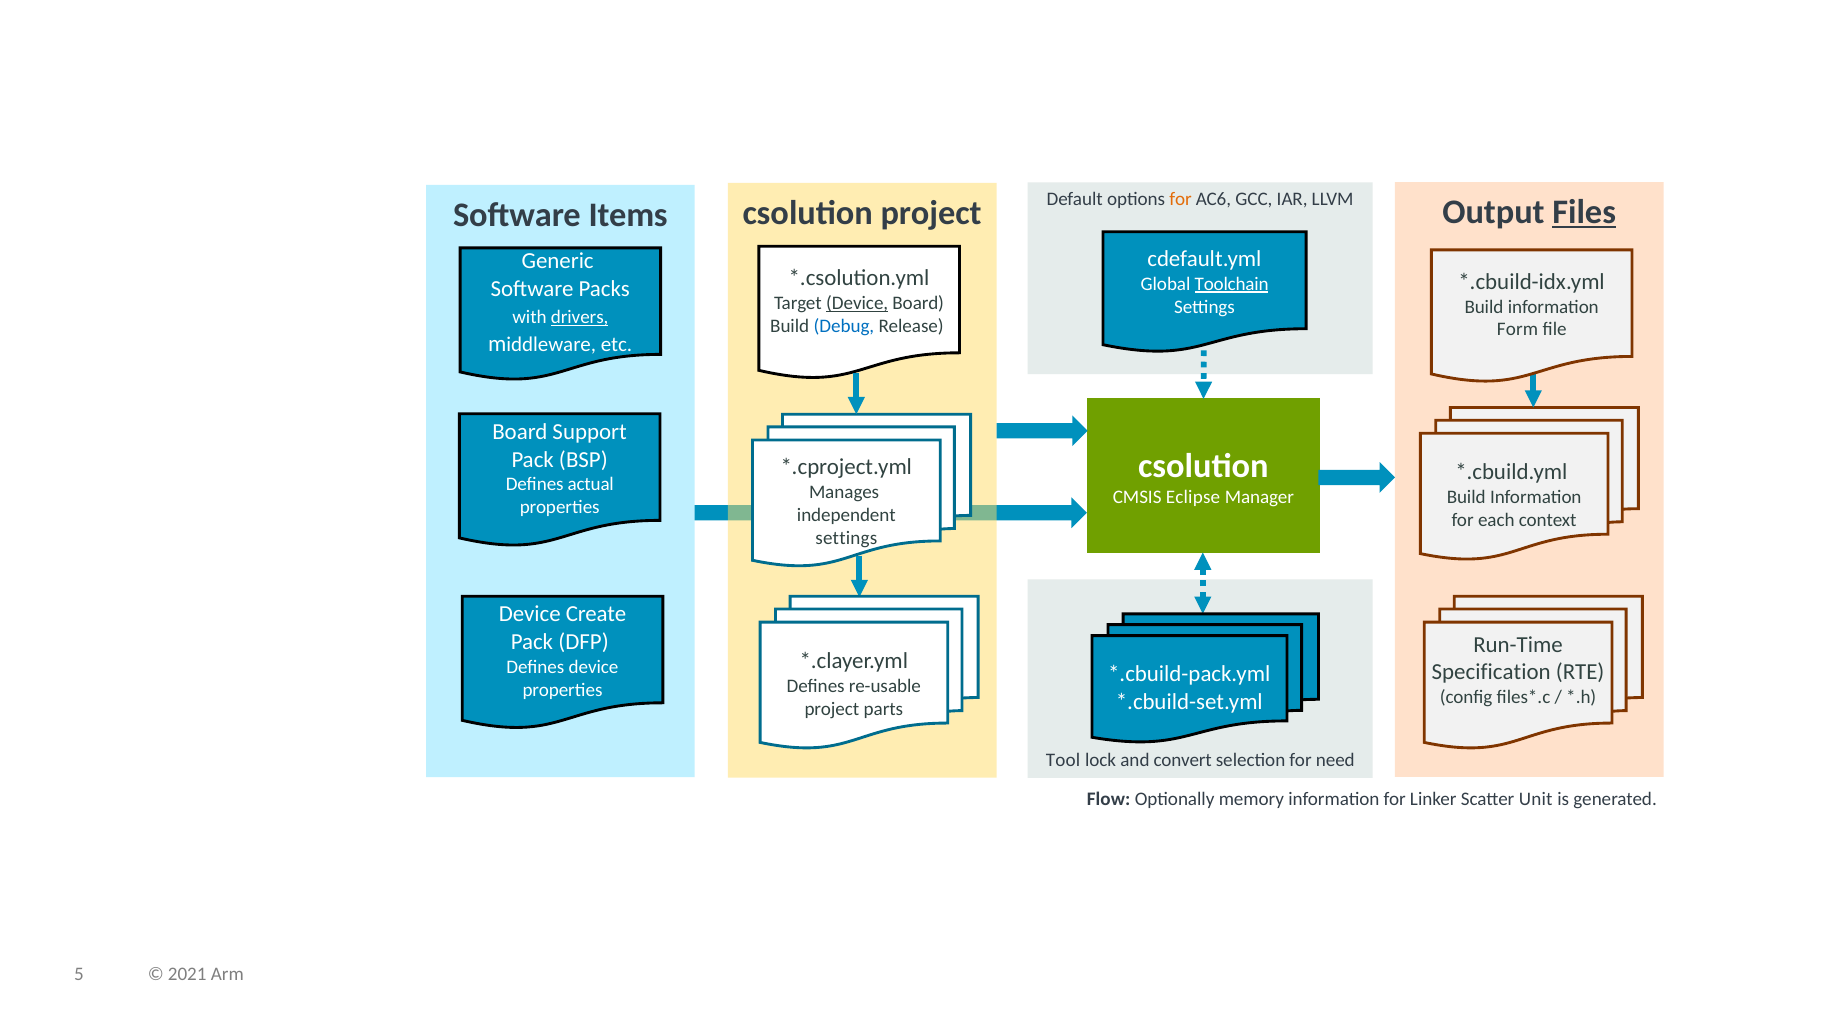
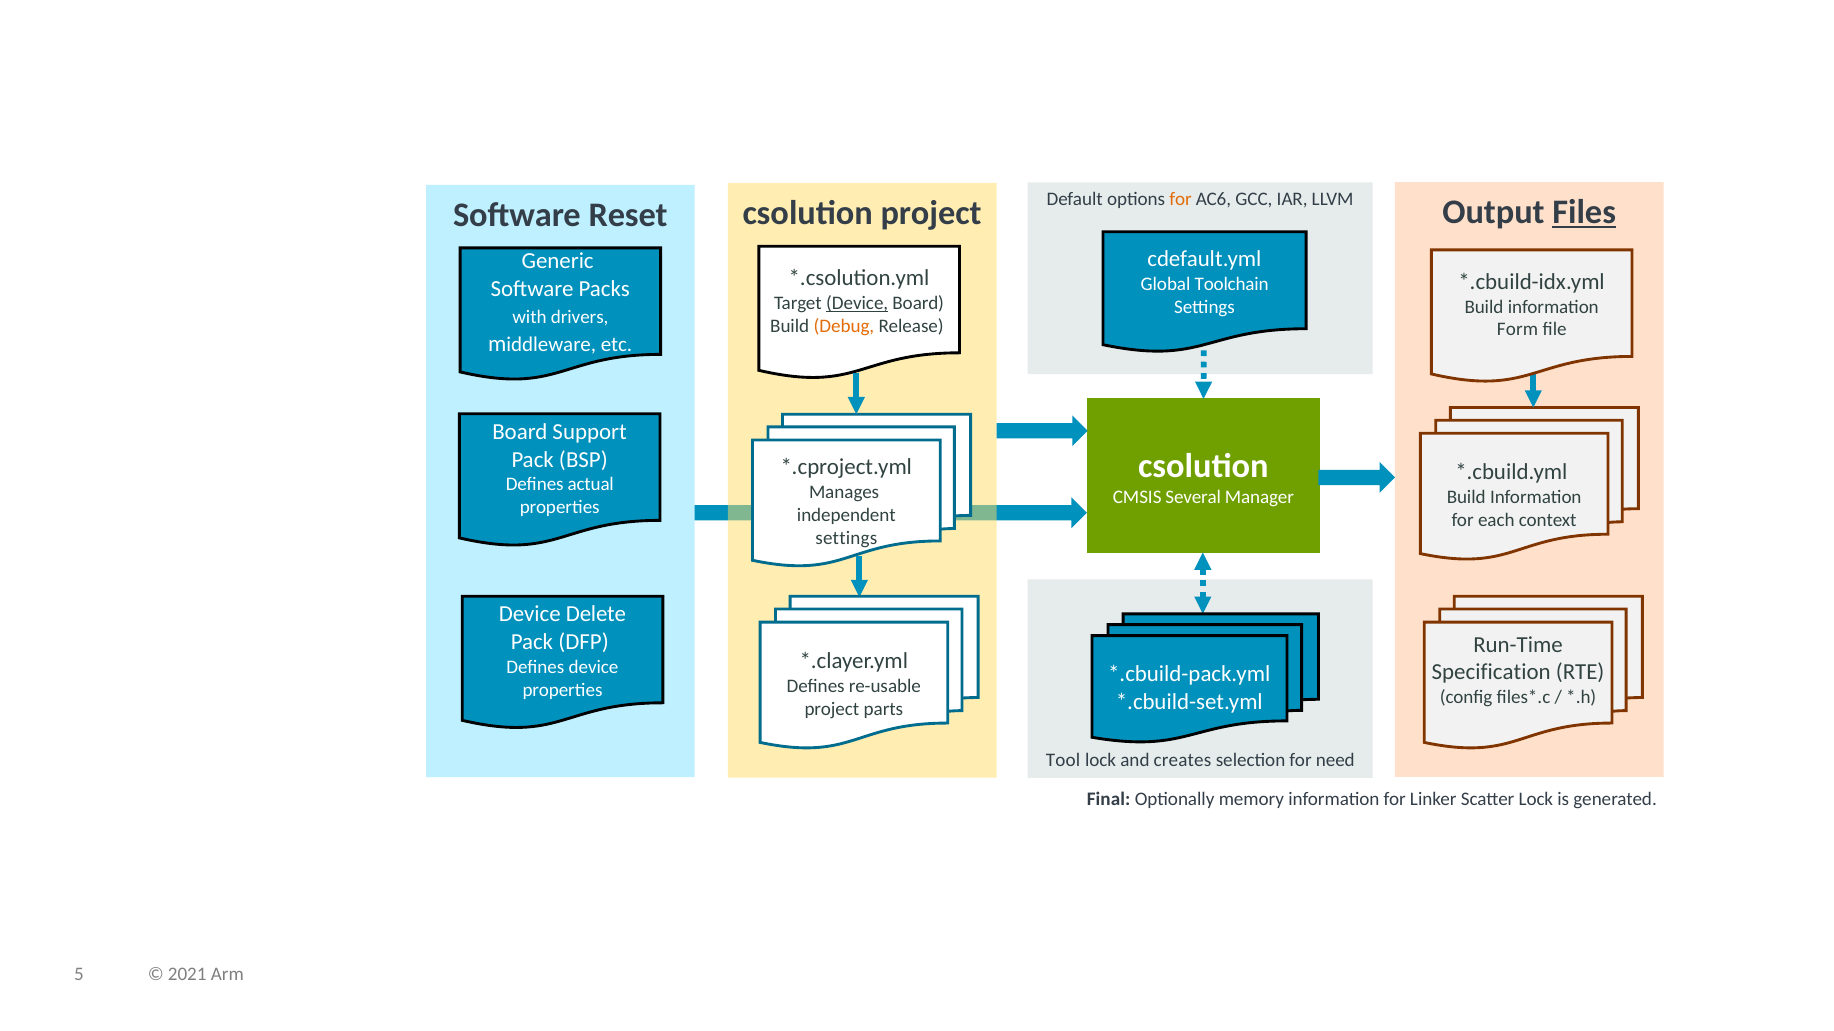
Items: Items -> Reset
Toolchain underline: present -> none
drivers underline: present -> none
Debug colour: blue -> orange
Eclipse: Eclipse -> Several
Create: Create -> Delete
convert: convert -> creates
Flow: Flow -> Final
Scatter Unit: Unit -> Lock
